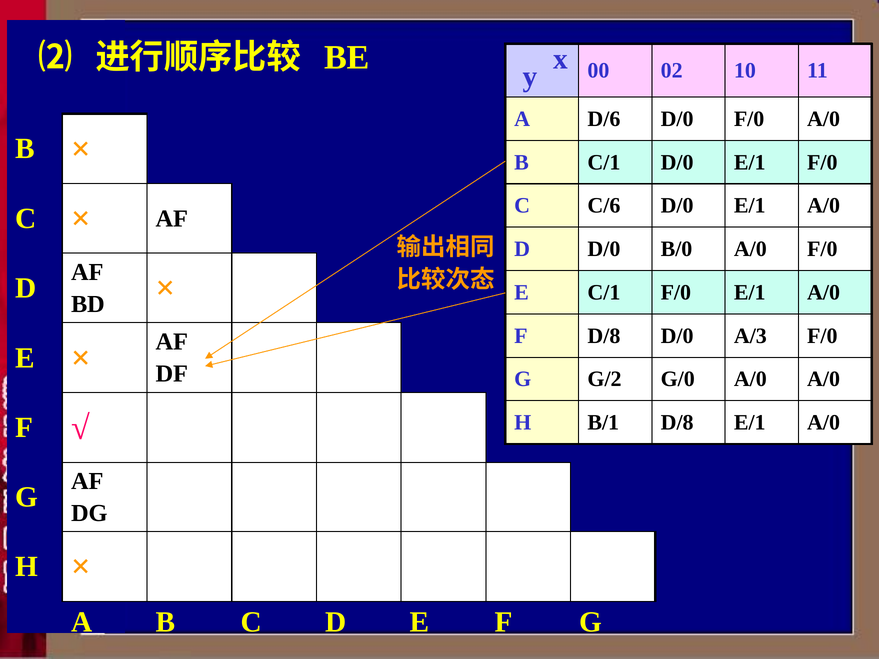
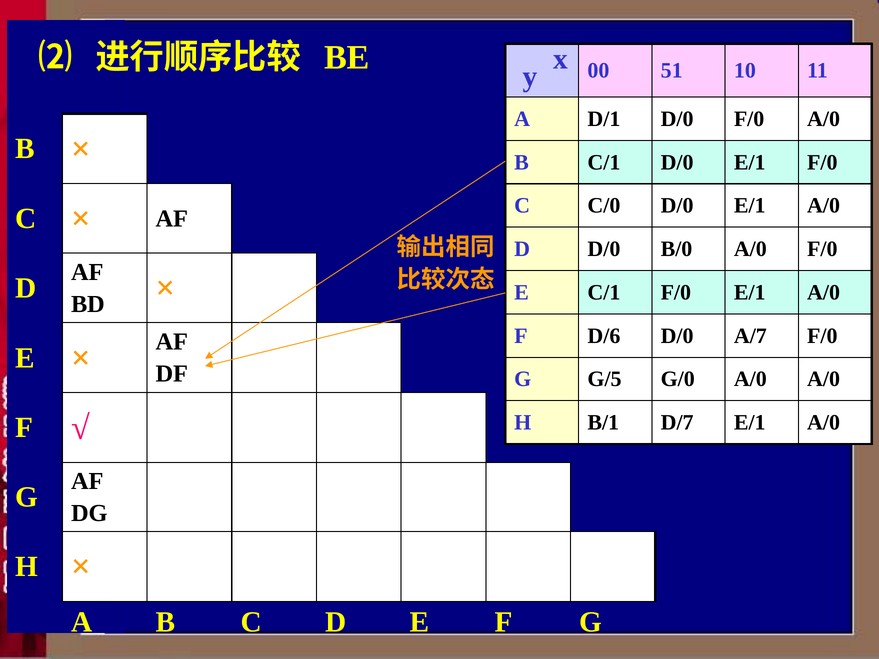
02: 02 -> 51
D/6: D/6 -> D/1
C/6: C/6 -> C/0
F D/8: D/8 -> D/6
A/3: A/3 -> A/7
G/2: G/2 -> G/5
B/1 D/8: D/8 -> D/7
